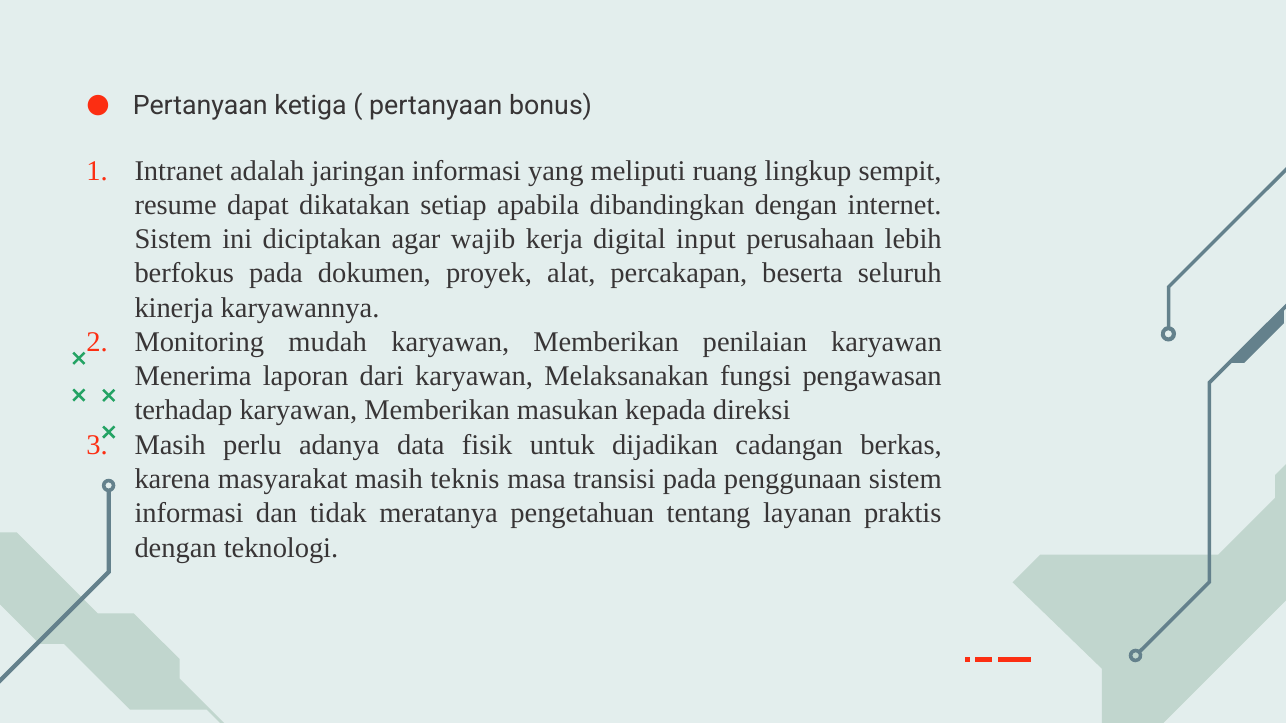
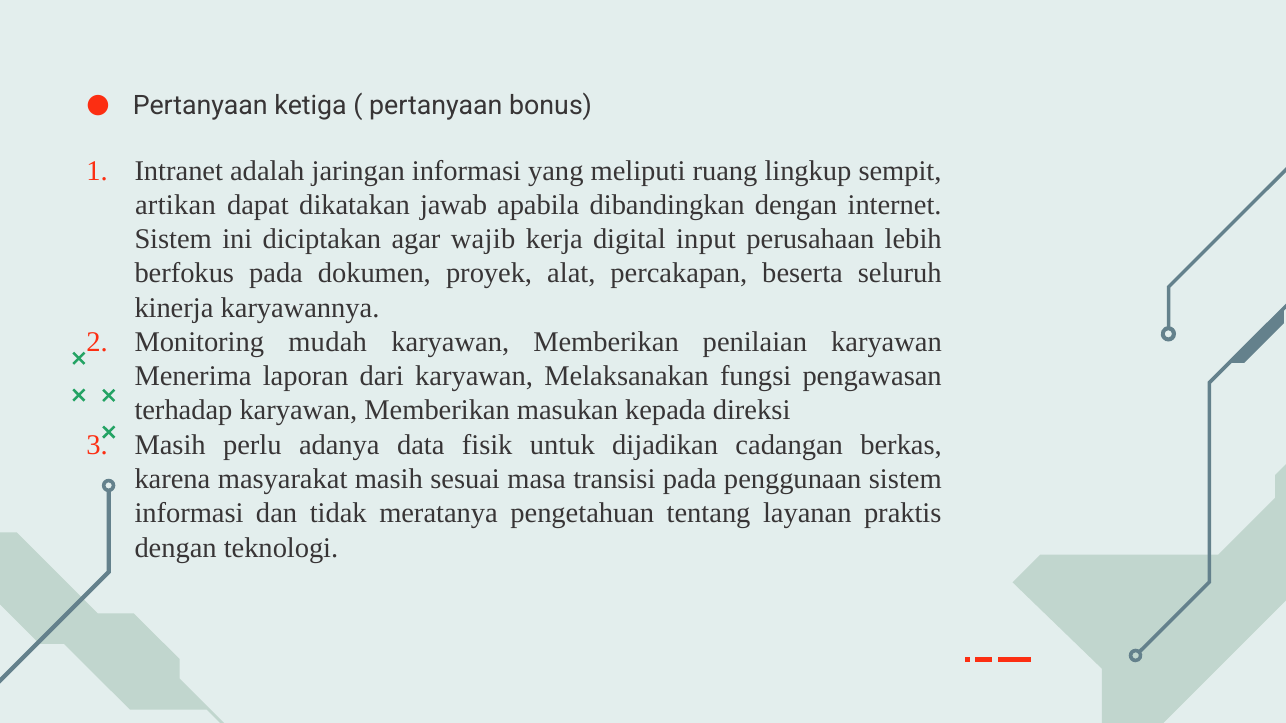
resume: resume -> artikan
setiap: setiap -> jawab
teknis: teknis -> sesuai
